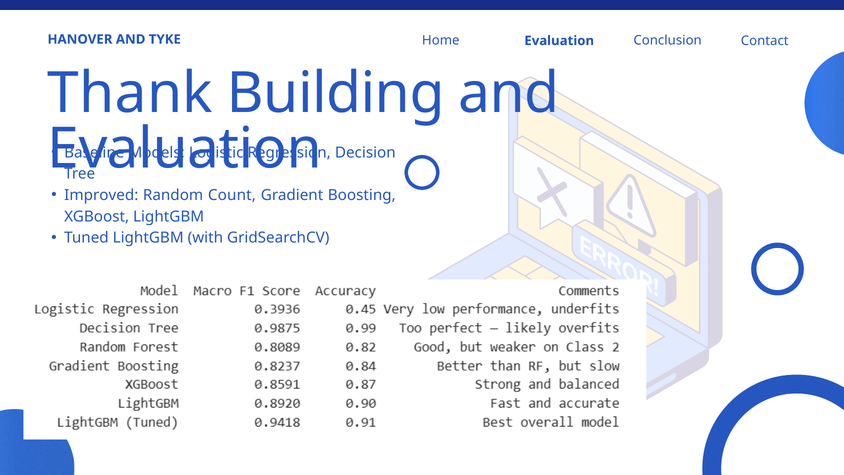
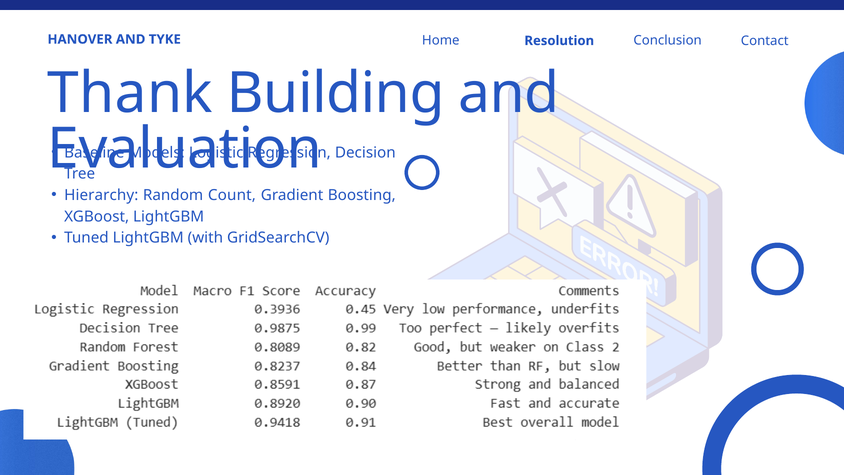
Evaluation at (559, 41): Evaluation -> Resolution
Improved: Improved -> Hierarchy
